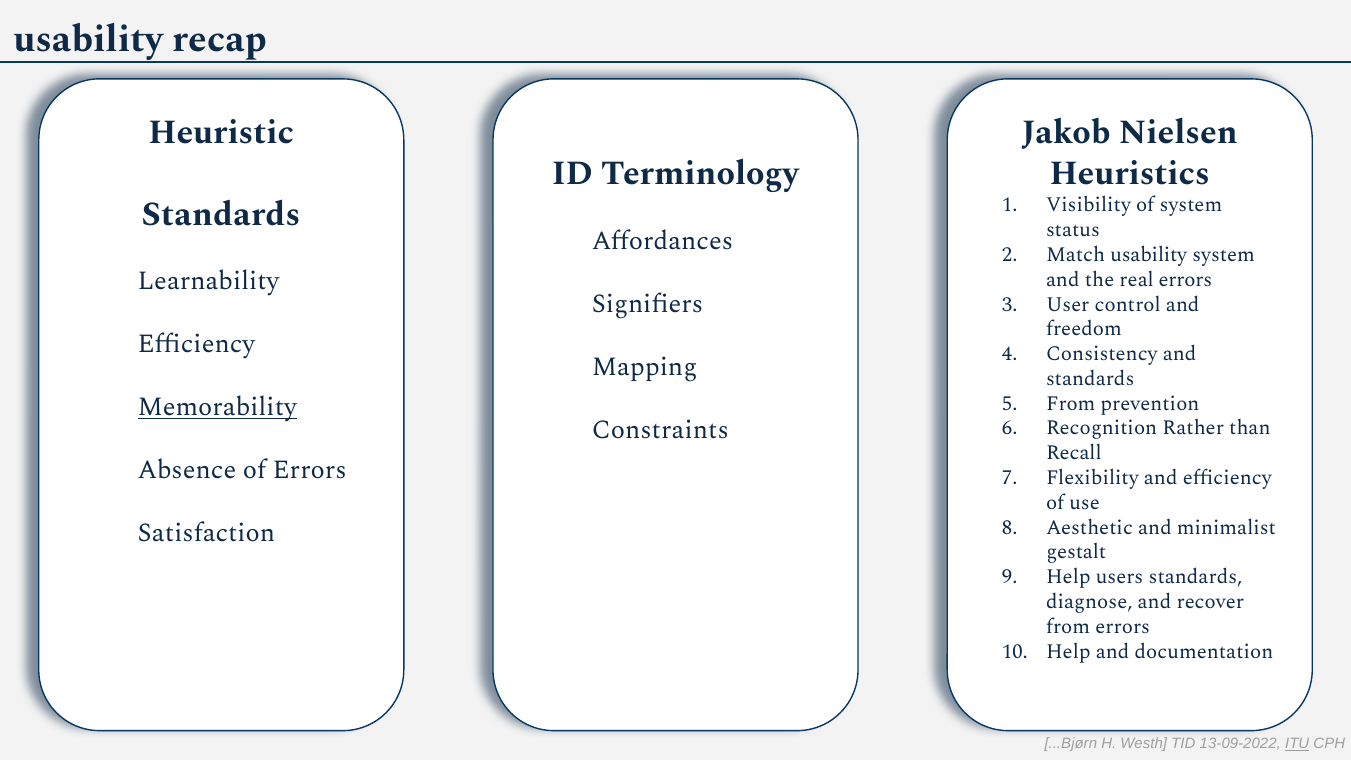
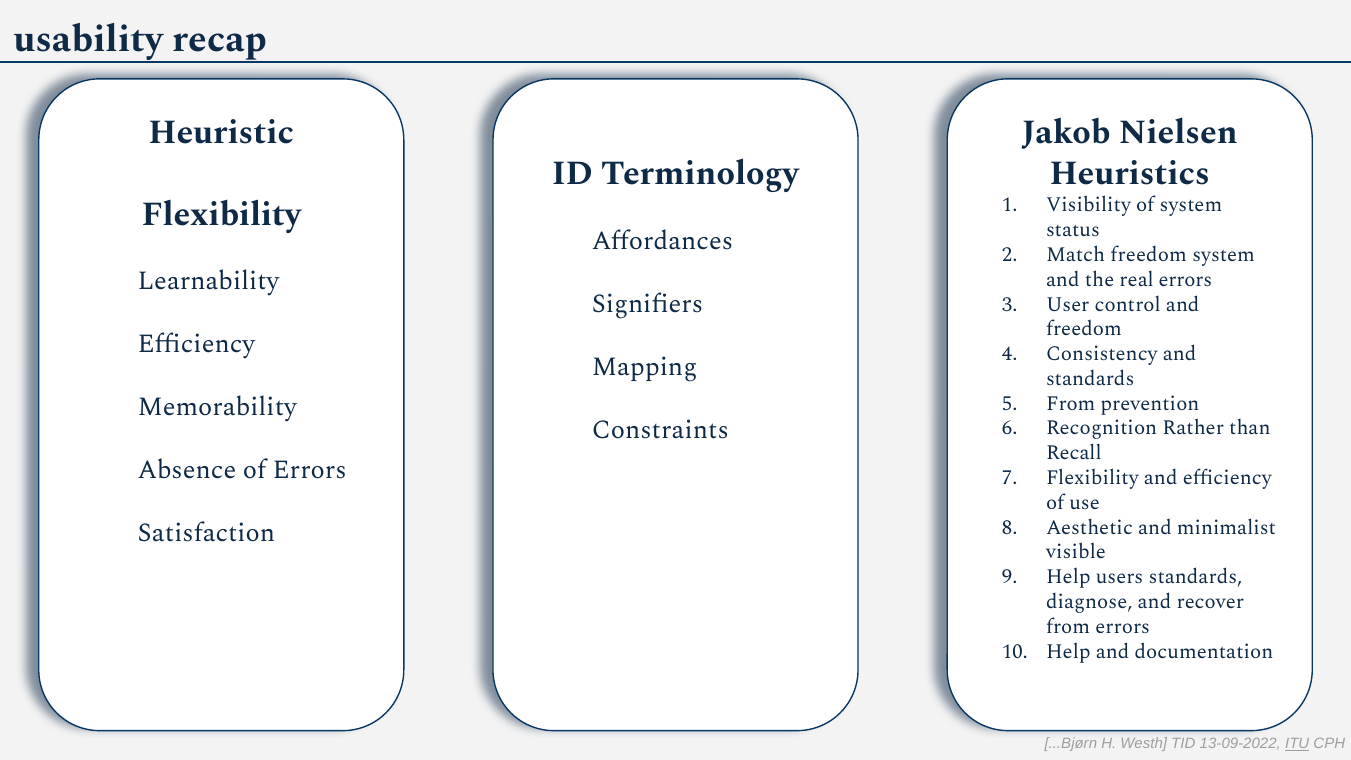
Standards at (221, 214): Standards -> Flexibility
Match usability: usability -> freedom
Memorability underline: present -> none
gestalt: gestalt -> visible
